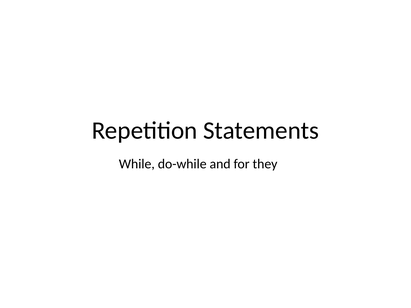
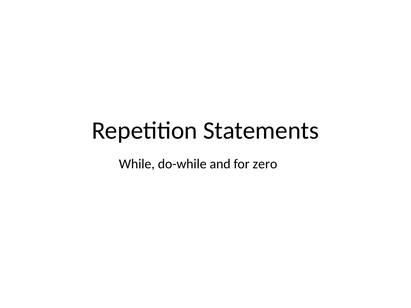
they: they -> zero
